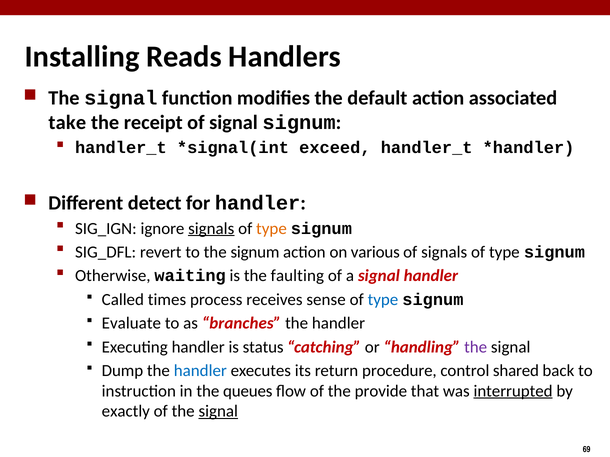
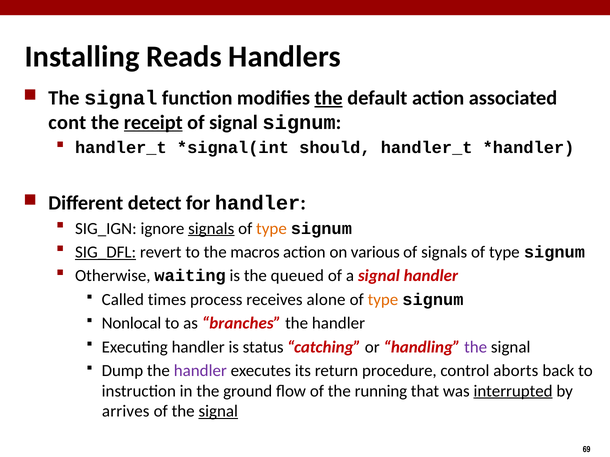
the at (329, 98) underline: none -> present
take: take -> cont
receipt underline: none -> present
exceed: exceed -> should
SIG_DFL underline: none -> present
the signum: signum -> macros
faulting: faulting -> queued
sense: sense -> alone
type at (383, 300) colour: blue -> orange
Evaluate: Evaluate -> Nonlocal
handler at (200, 371) colour: blue -> purple
shared: shared -> aborts
queues: queues -> ground
provide: provide -> running
exactly: exactly -> arrives
